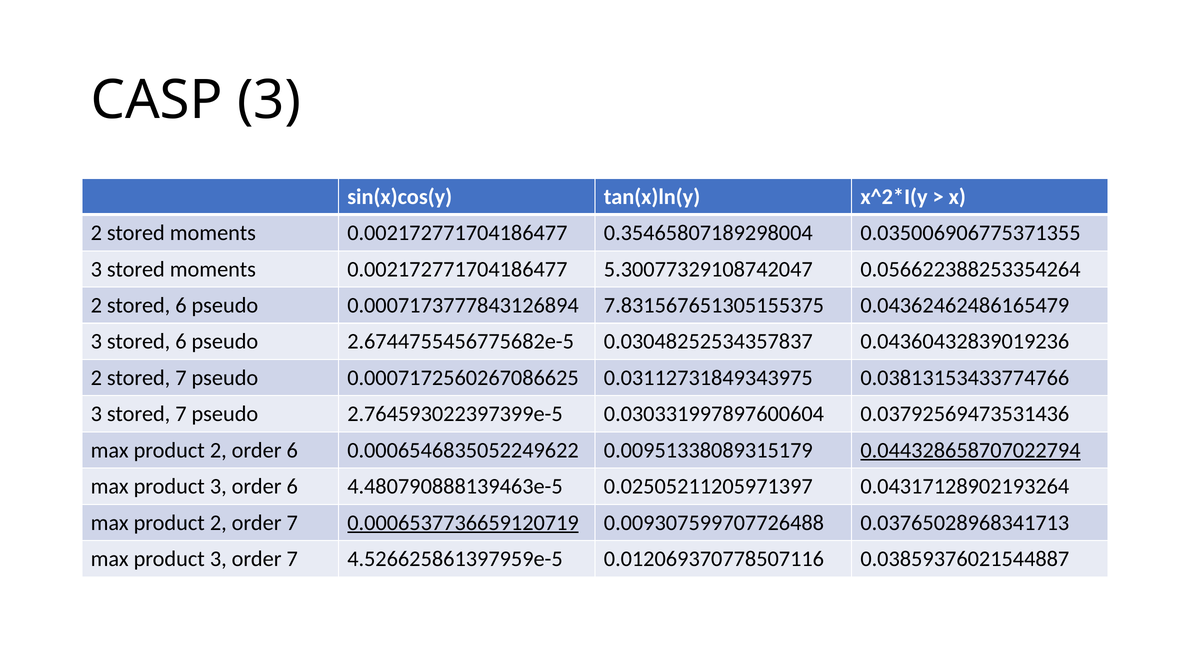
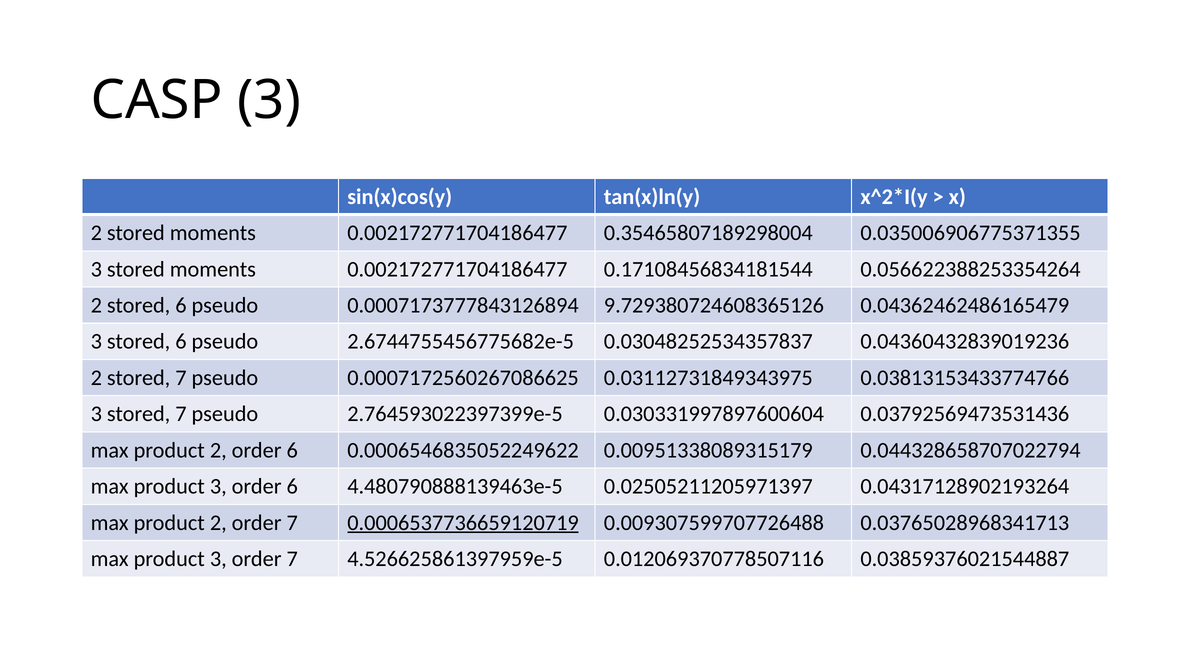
5.30077329108742047: 5.30077329108742047 -> 0.17108456834181544
7.831567651305155375: 7.831567651305155375 -> 9.729380724608365126
0.044328658707022794 underline: present -> none
